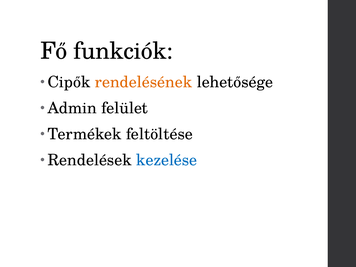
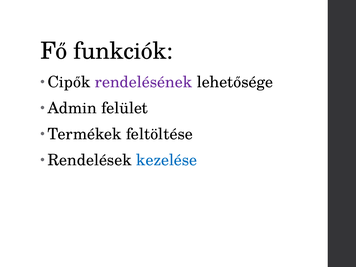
rendelésének colour: orange -> purple
